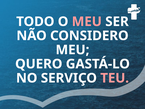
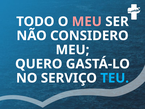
TEU colour: pink -> light blue
